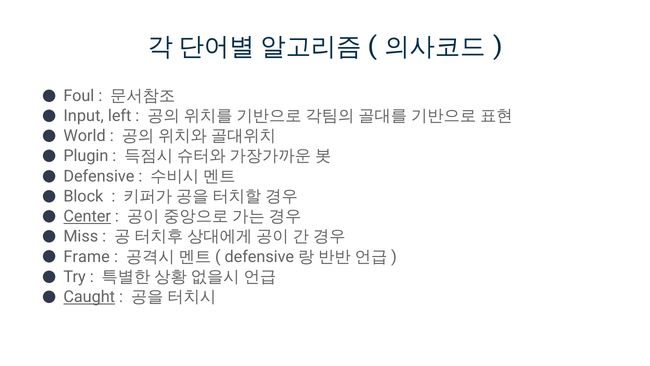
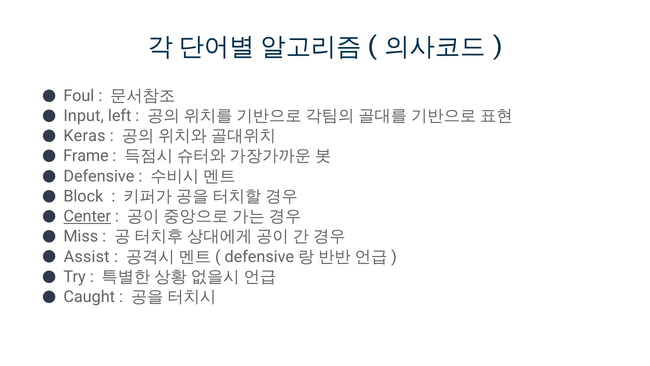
World: World -> Keras
Plugin: Plugin -> Frame
Frame: Frame -> Assist
Caught underline: present -> none
